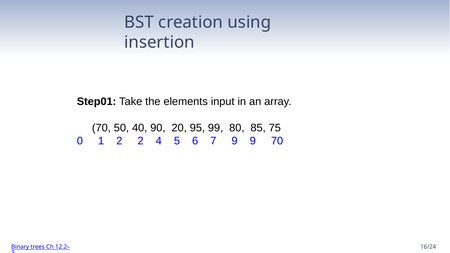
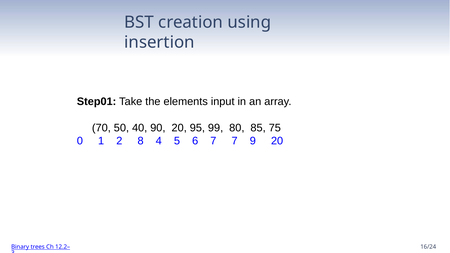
2 2: 2 -> 8
7 9: 9 -> 7
9 70: 70 -> 20
